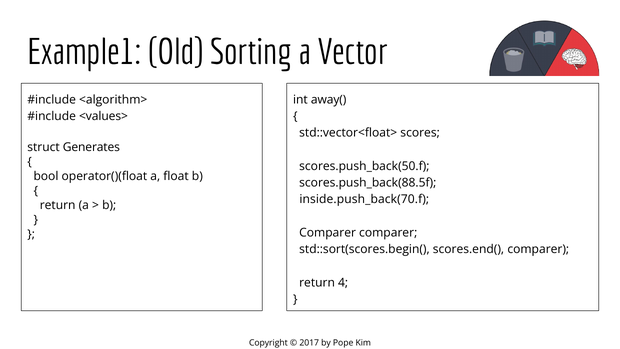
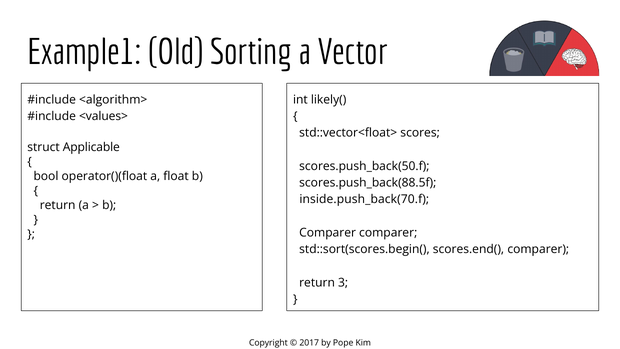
away(: away( -> likely(
Generates: Generates -> Applicable
4: 4 -> 3
